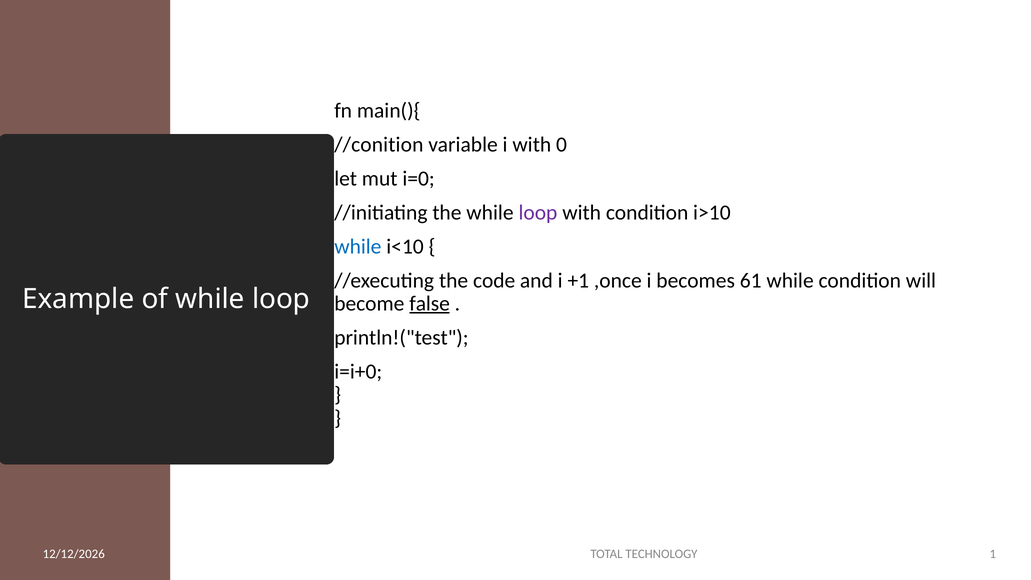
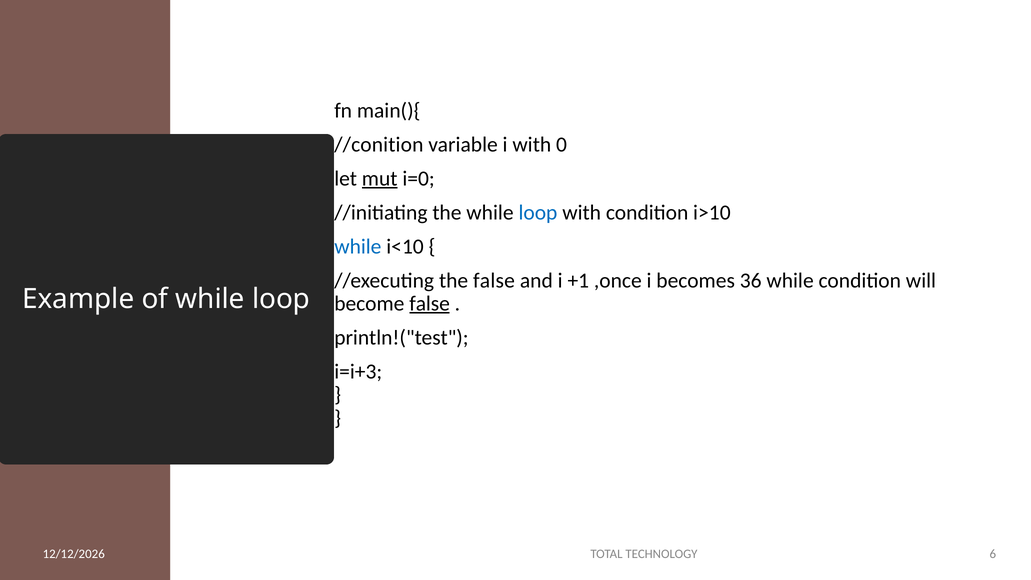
mut underline: none -> present
loop at (538, 213) colour: purple -> blue
the code: code -> false
61: 61 -> 36
i=i+0: i=i+0 -> i=i+3
1: 1 -> 6
